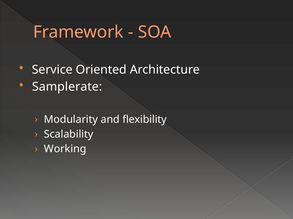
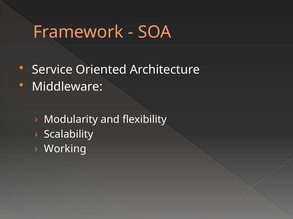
Samplerate: Samplerate -> Middleware
